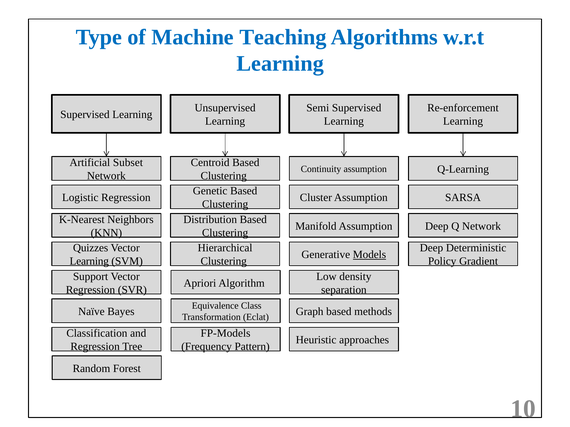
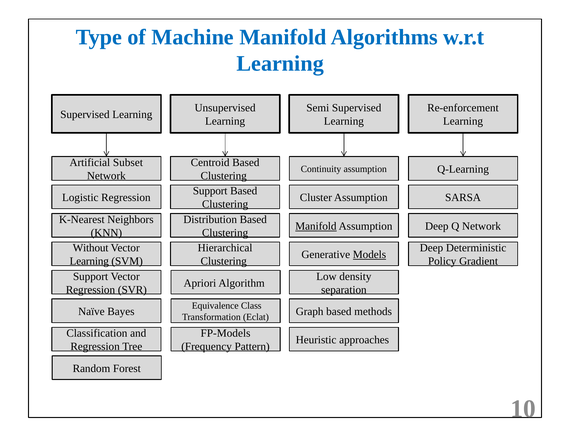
Machine Teaching: Teaching -> Manifold
Genetic at (210, 191): Genetic -> Support
Manifold at (316, 226) underline: none -> present
Quizzes: Quizzes -> Without
